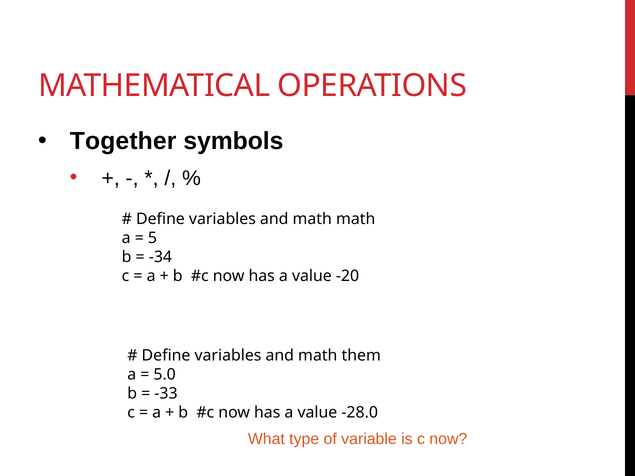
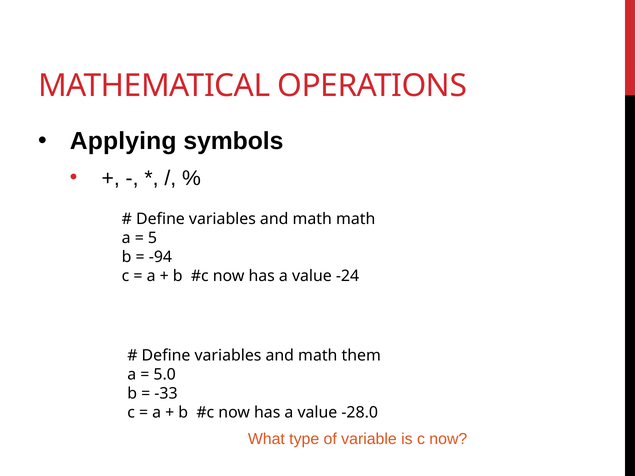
Together: Together -> Applying
-34: -34 -> -94
-20: -20 -> -24
